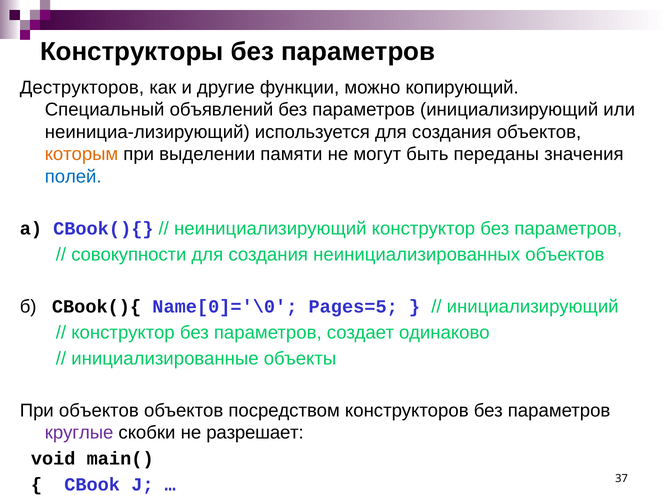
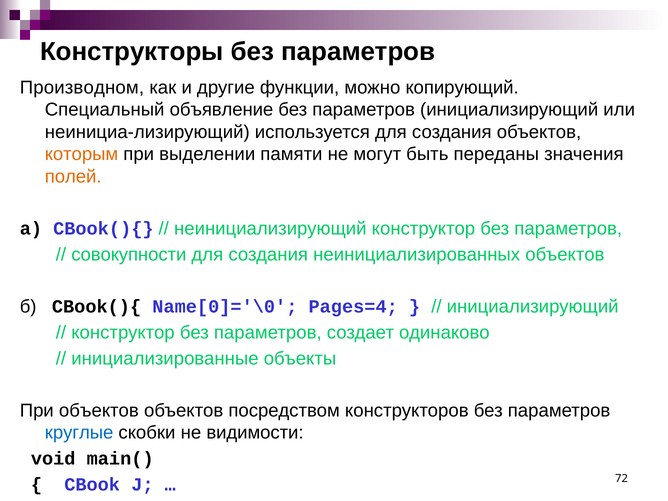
Деструкторов: Деструкторов -> Производном
объявлений: объявлений -> объявление
полей colour: blue -> orange
Pages=5: Pages=5 -> Pages=4
круглые colour: purple -> blue
разрешает: разрешает -> видимости
37: 37 -> 72
